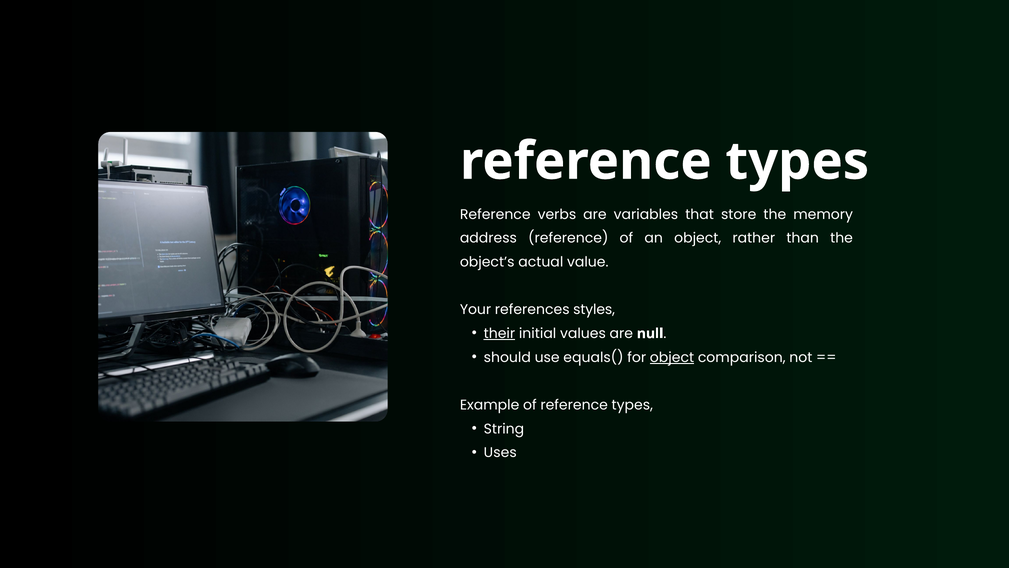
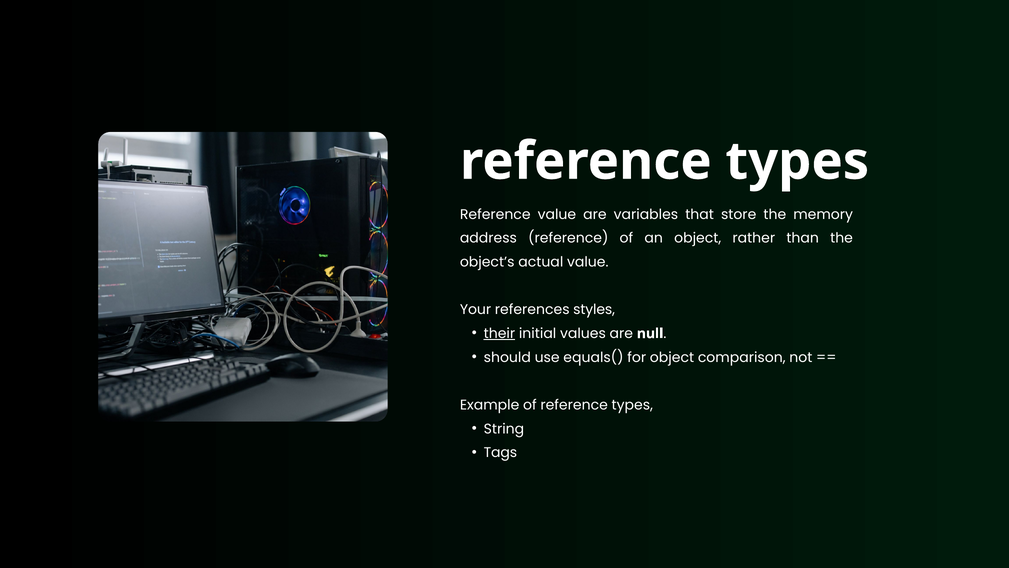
Reference verbs: verbs -> value
object at (672, 357) underline: present -> none
Uses: Uses -> Tags
